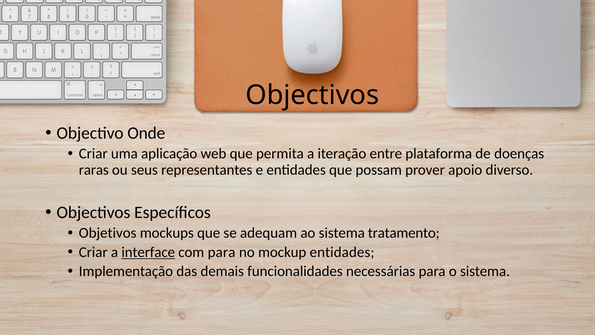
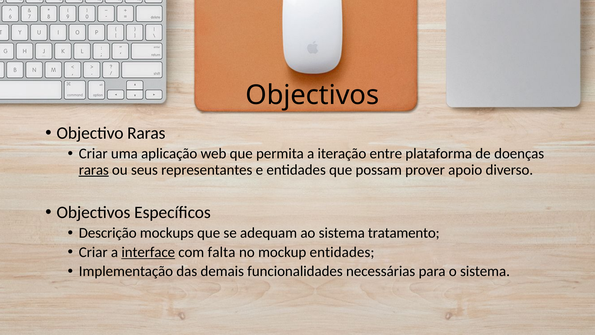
Objectivo Onde: Onde -> Raras
raras at (94, 170) underline: none -> present
Objetivos: Objetivos -> Descrição
com para: para -> falta
